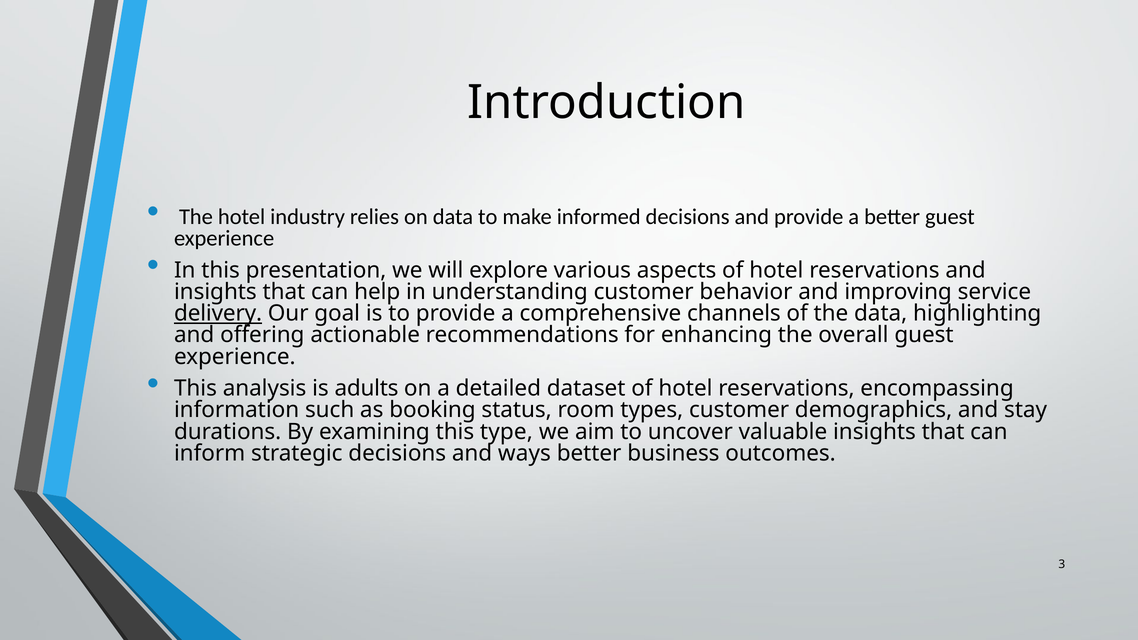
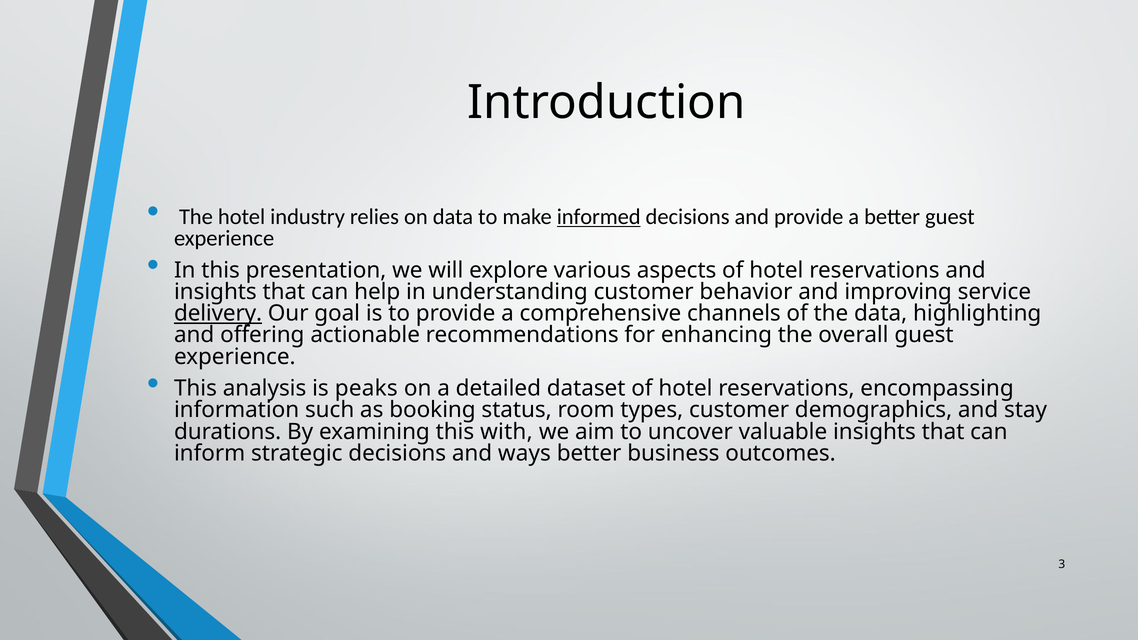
informed underline: none -> present
adults: adults -> peaks
type: type -> with
